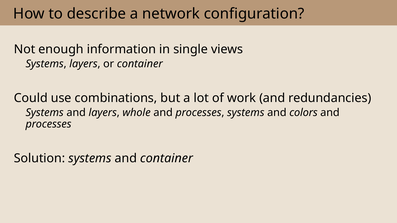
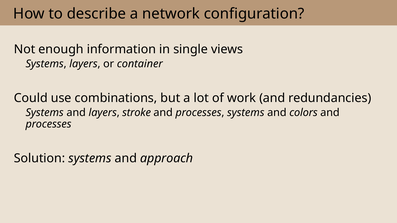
whole: whole -> stroke
and container: container -> approach
